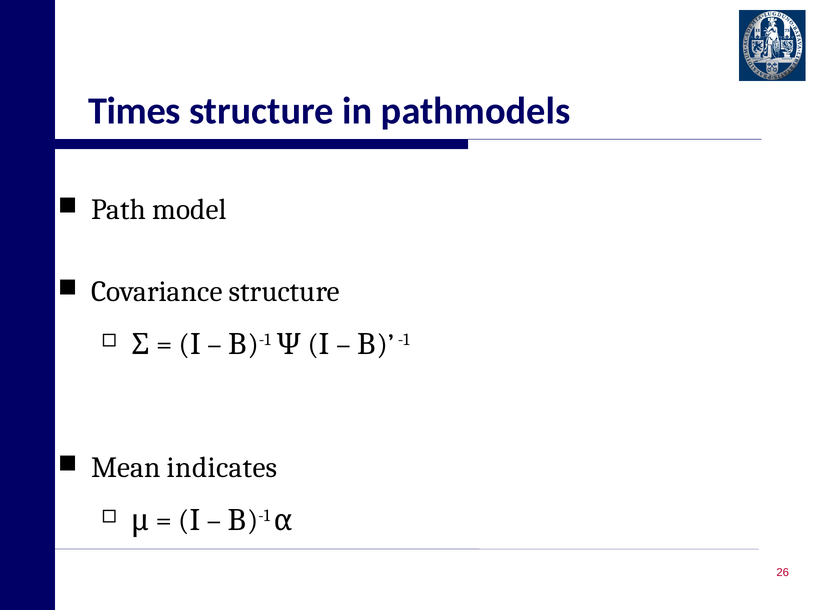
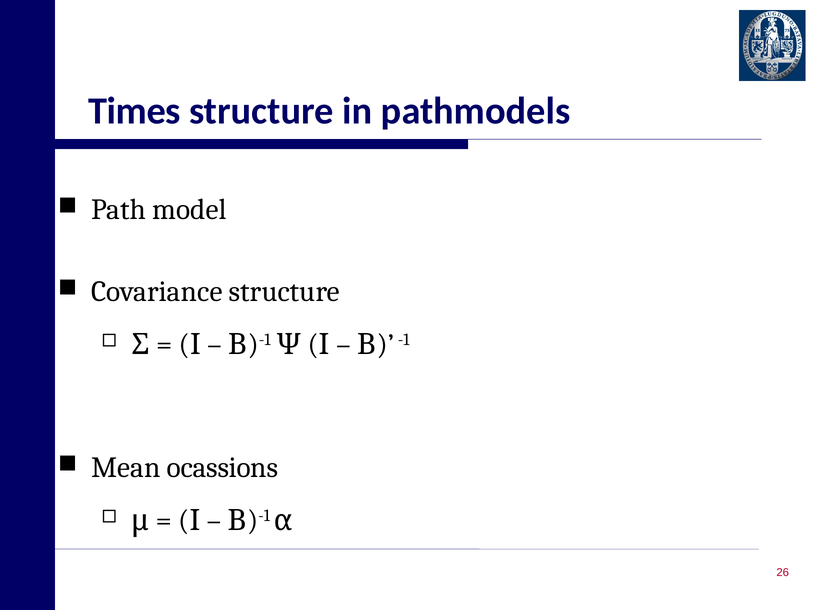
indicates: indicates -> ocassions
